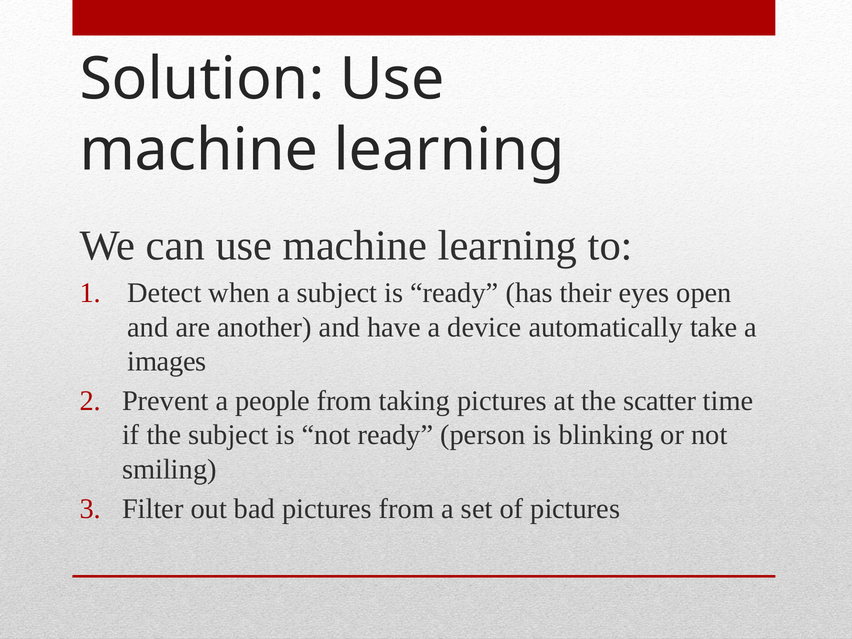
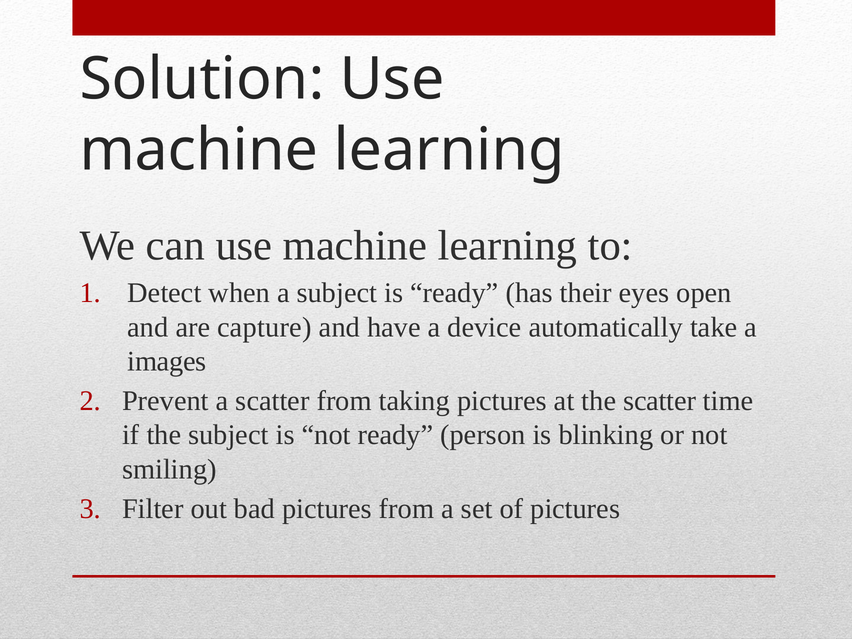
another: another -> capture
a people: people -> scatter
